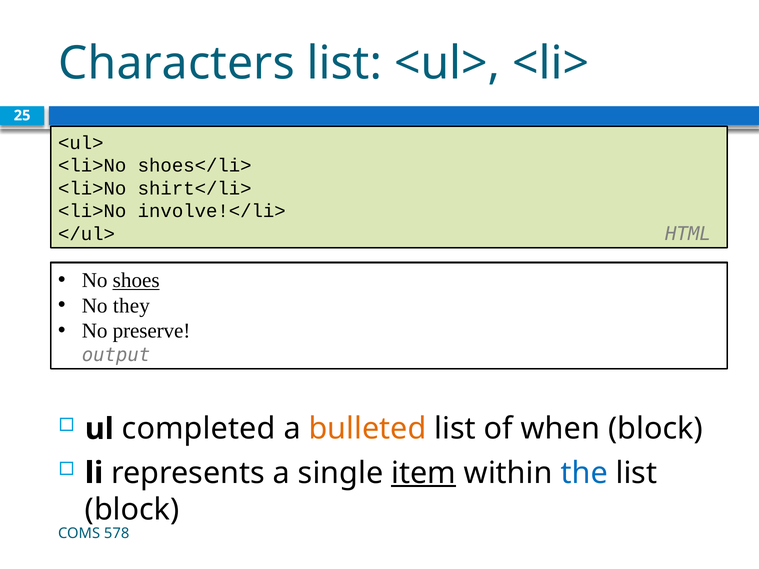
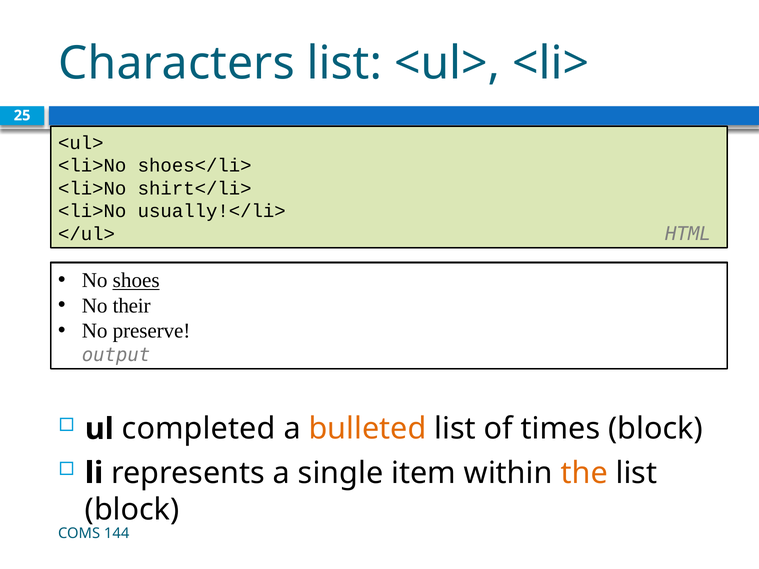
involve!</li>: involve!</li> -> usually!</li>
they: they -> their
when: when -> times
item underline: present -> none
the colour: blue -> orange
578: 578 -> 144
